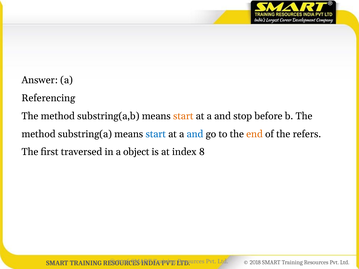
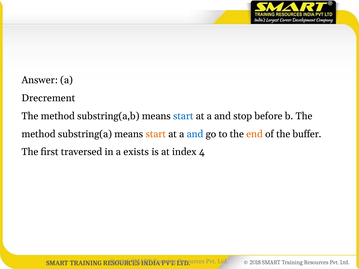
Referencing: Referencing -> Drecrement
start at (183, 116) colour: orange -> blue
start at (156, 134) colour: blue -> orange
refers: refers -> buffer
object: object -> exists
8: 8 -> 4
